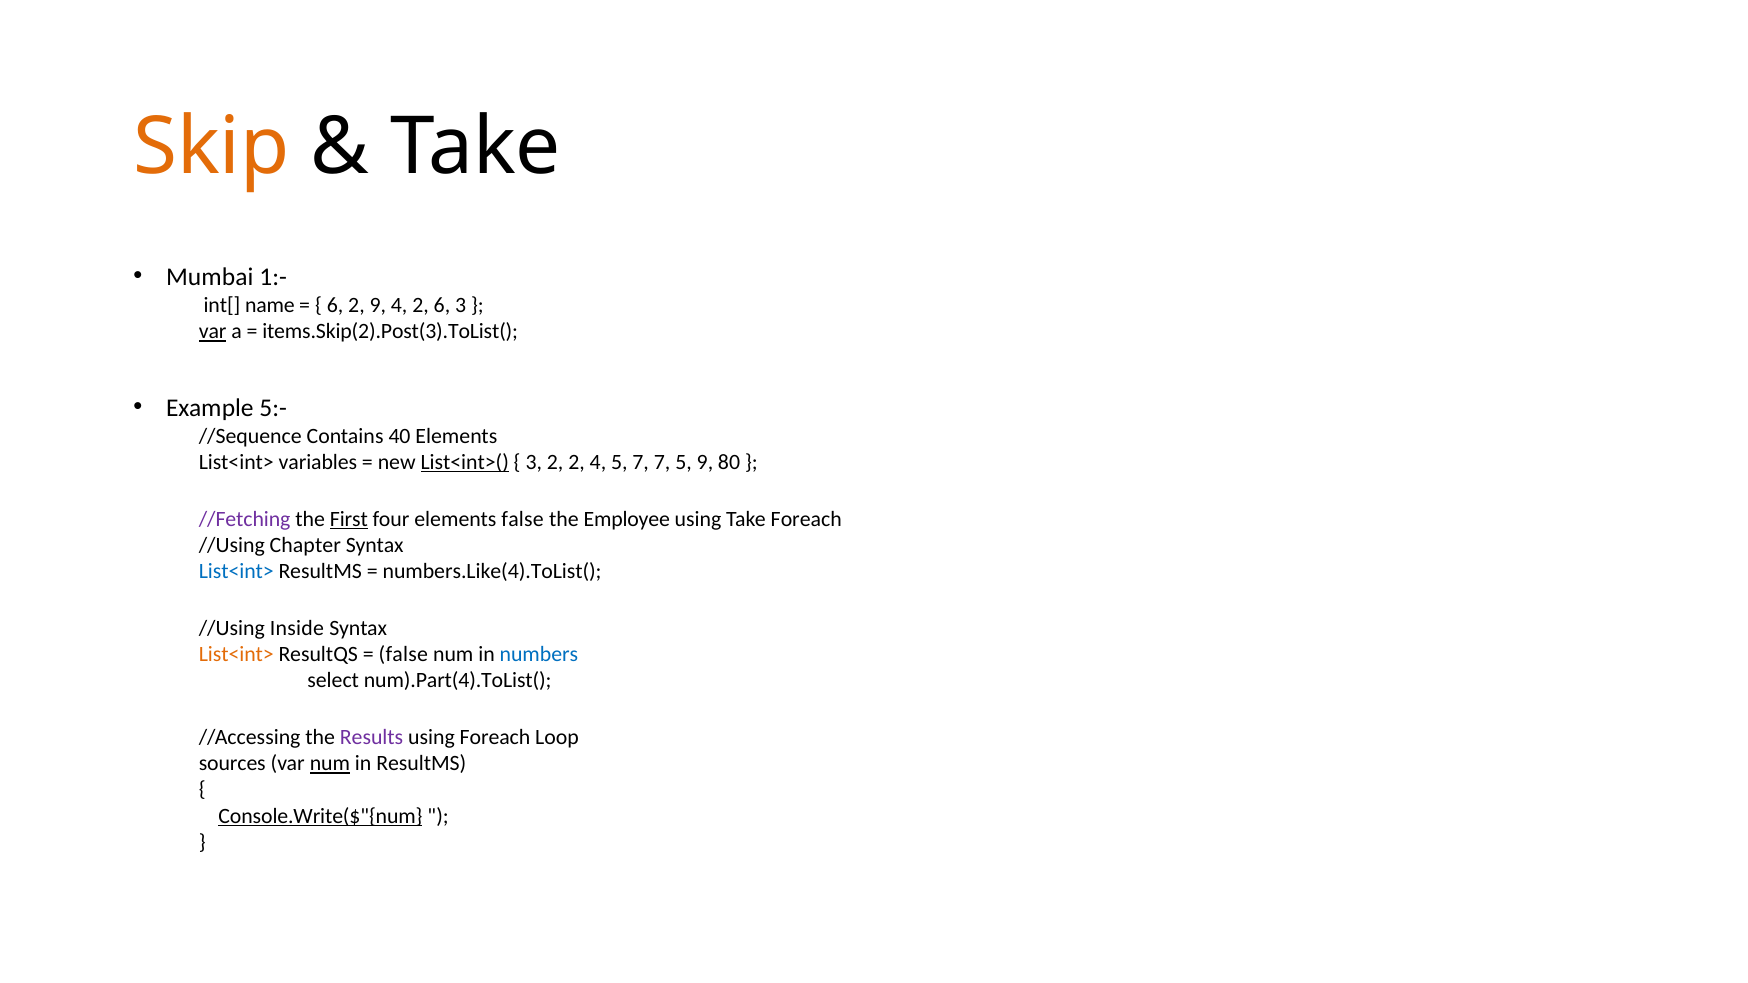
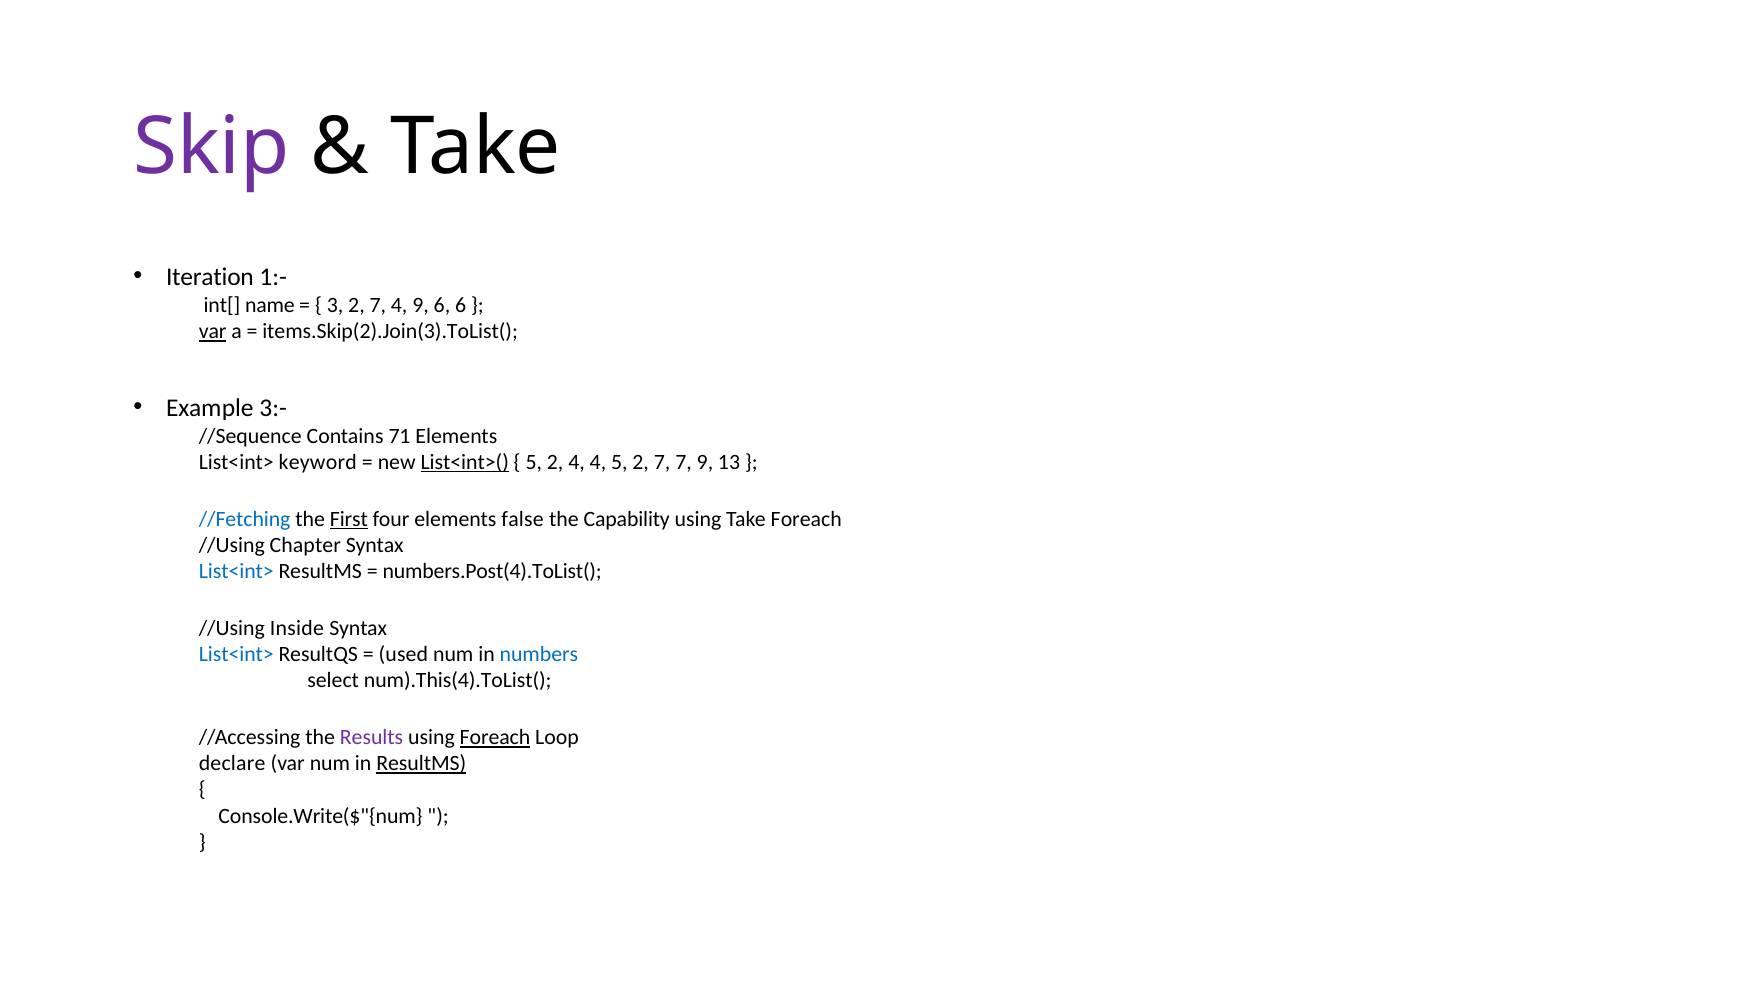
Skip colour: orange -> purple
Mumbai: Mumbai -> Iteration
6 at (335, 305): 6 -> 3
9 at (378, 305): 9 -> 7
4 2: 2 -> 9
6 3: 3 -> 6
items.Skip(2).Post(3).ToList(: items.Skip(2).Post(3).ToList( -> items.Skip(2).Join(3).ToList(
5:-: 5:- -> 3:-
40: 40 -> 71
variables: variables -> keyword
3 at (534, 462): 3 -> 5
2 2: 2 -> 4
4 5 7: 7 -> 2
7 5: 5 -> 7
80: 80 -> 13
//Fetching colour: purple -> blue
Employee: Employee -> Capability
numbers.Like(4).ToList(: numbers.Like(4).ToList( -> numbers.Post(4).ToList(
List<int> at (236, 655) colour: orange -> blue
false at (403, 655): false -> used
num).Part(4).ToList(: num).Part(4).ToList( -> num).This(4).ToList(
Foreach at (495, 738) underline: none -> present
sources: sources -> declare
num at (330, 764) underline: present -> none
ResultMS at (421, 764) underline: none -> present
Console.Write($"{num underline: present -> none
